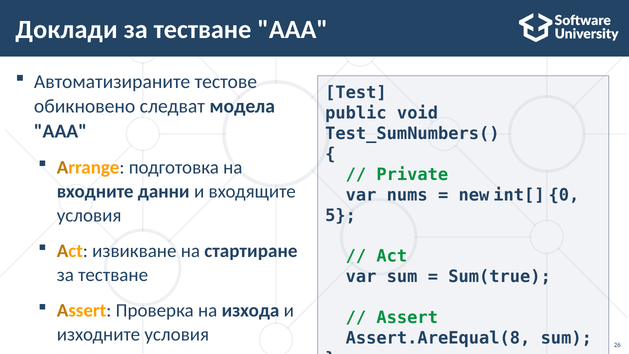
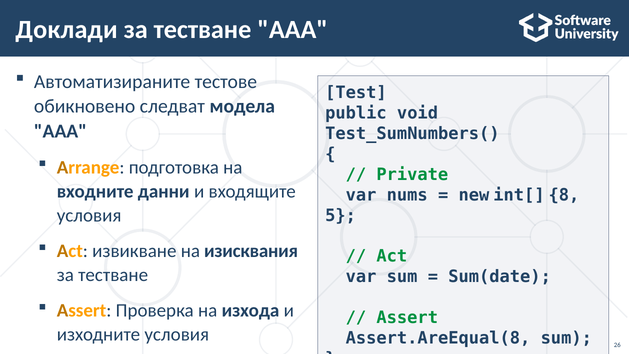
0: 0 -> 8
стартиране: стартиране -> изисквания
Sum(true: Sum(true -> Sum(date
